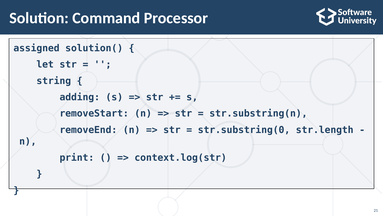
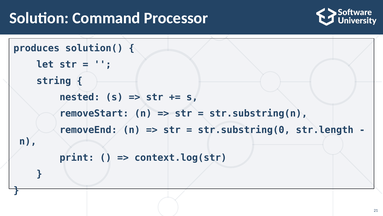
assigned: assigned -> produces
adding: adding -> nested
